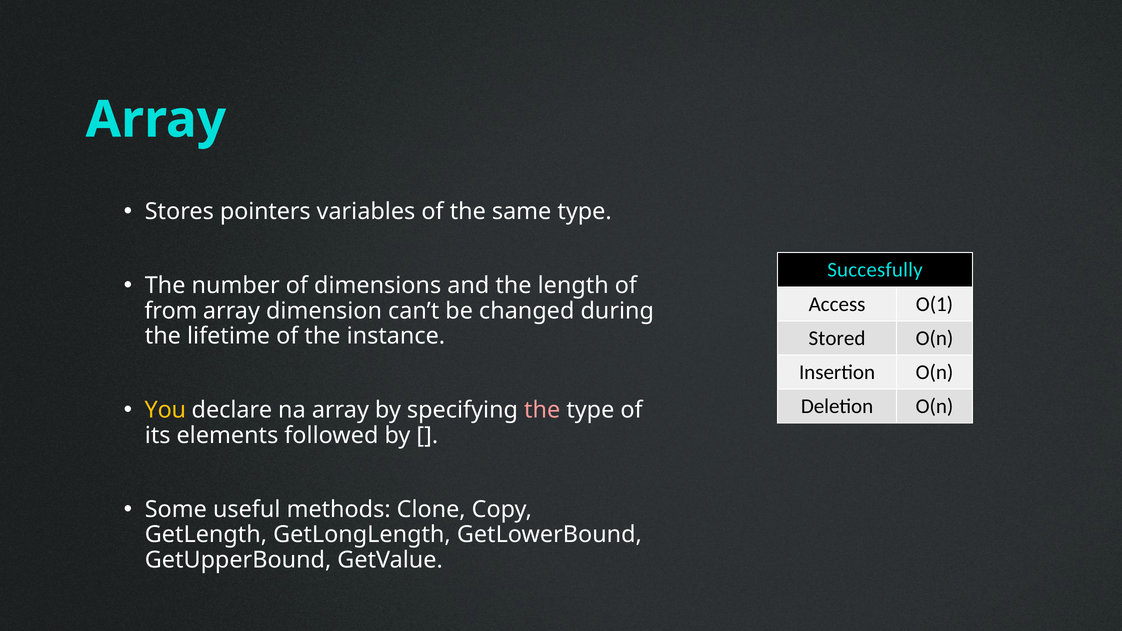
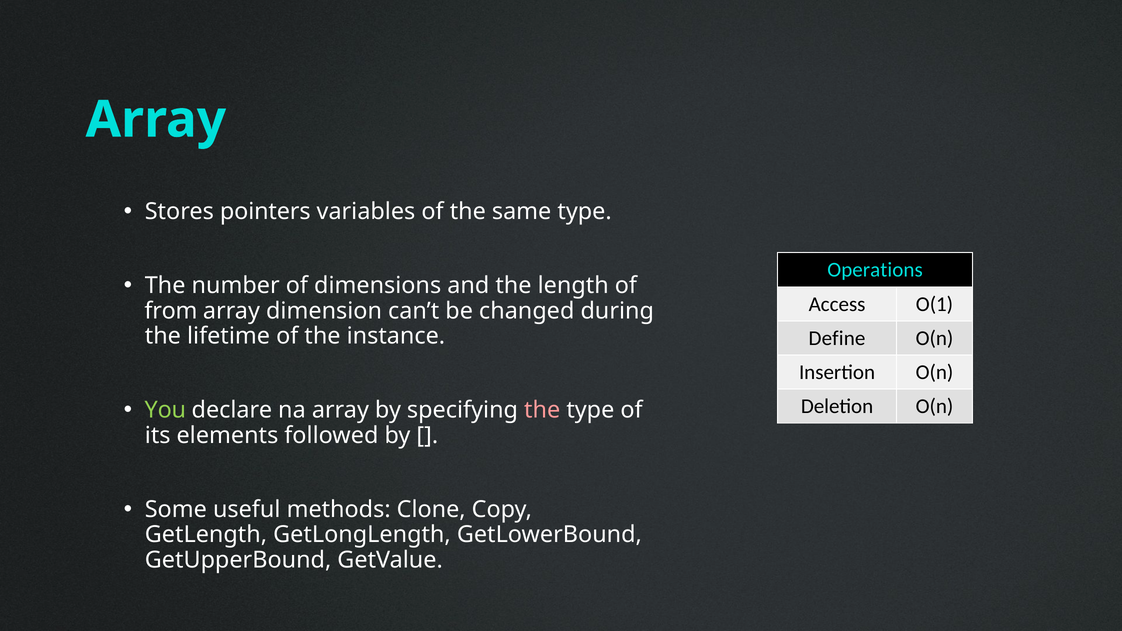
Succesfully: Succesfully -> Operations
Stored: Stored -> Define
You colour: yellow -> light green
